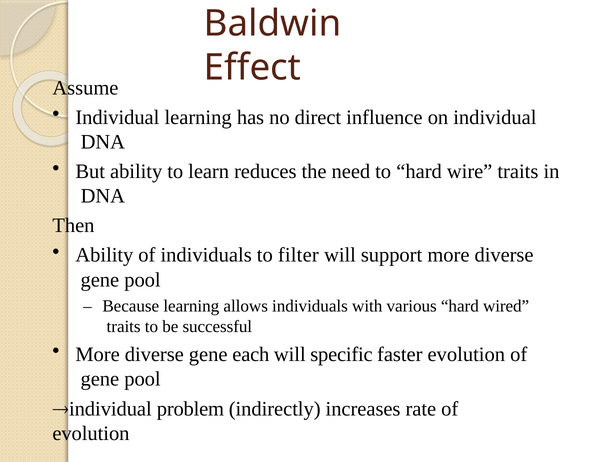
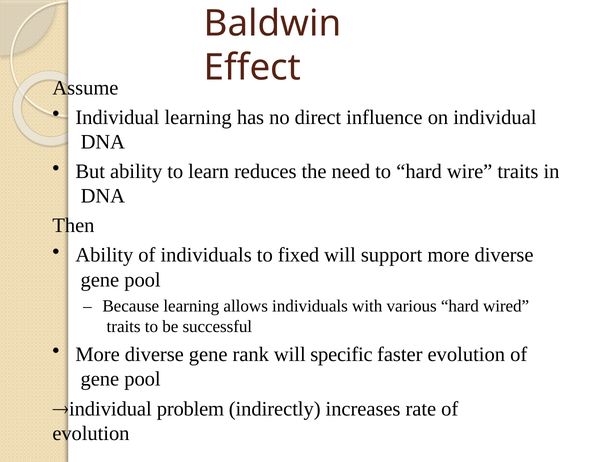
filter: filter -> fixed
each: each -> rank
